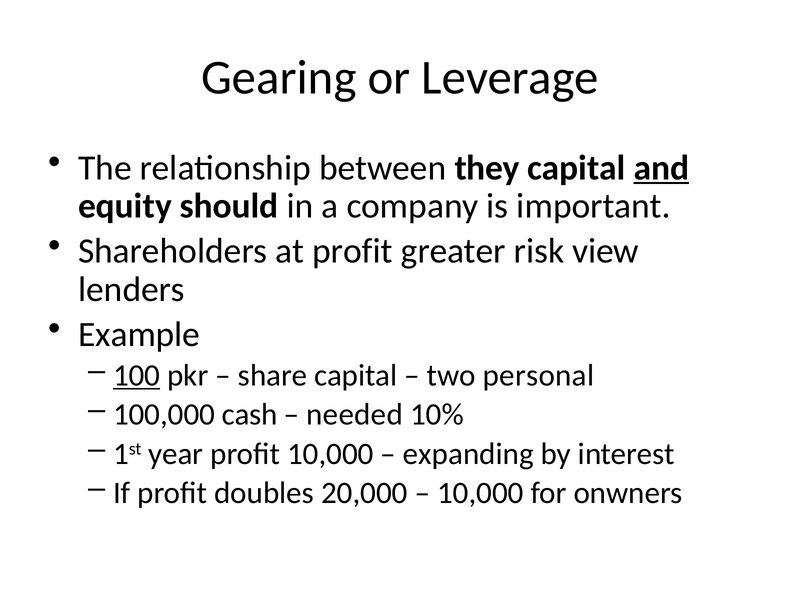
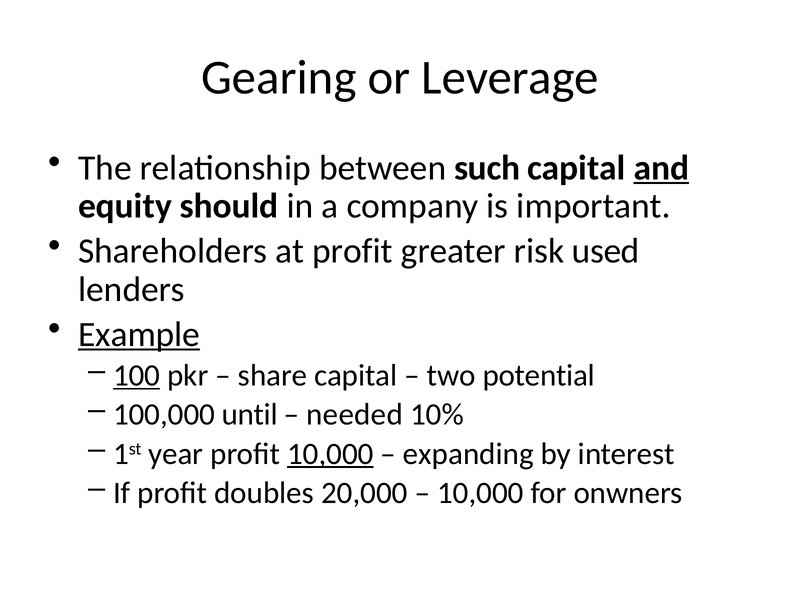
they: they -> such
view: view -> used
Example underline: none -> present
personal: personal -> potential
cash: cash -> until
10,000 at (330, 454) underline: none -> present
